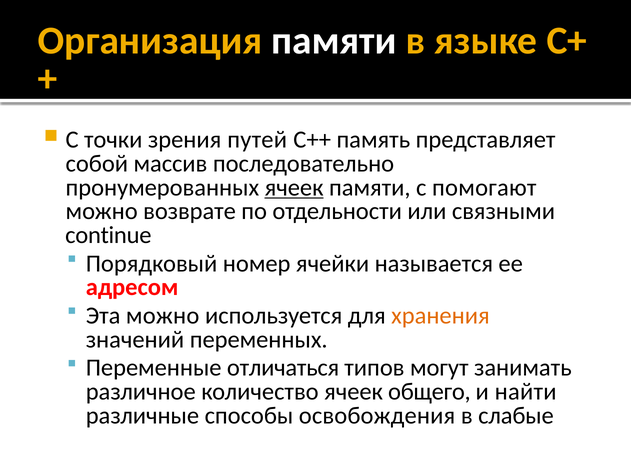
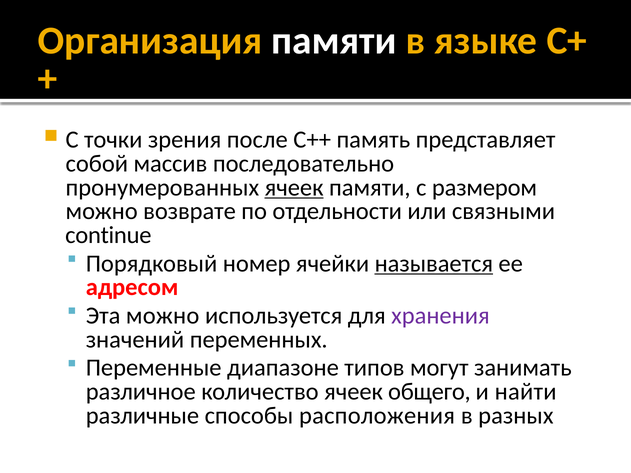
путей: путей -> после
помогают: помогают -> размером
называется underline: none -> present
хранения colour: orange -> purple
отличаться: отличаться -> диапазоне
освобождения: освобождения -> расположения
слабые: слабые -> разных
